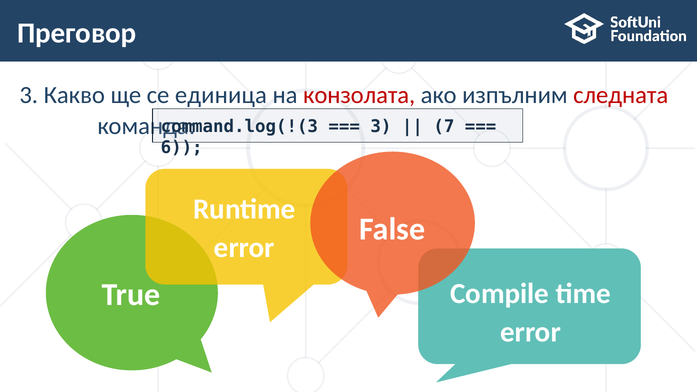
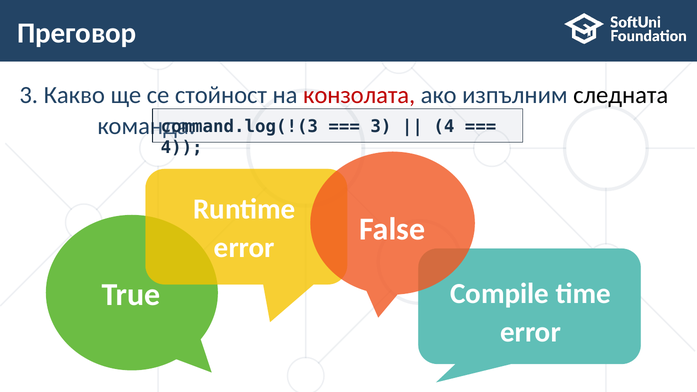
единица: единица -> стойност
следната colour: red -> black
7 at (444, 127): 7 -> 4
6 at (182, 148): 6 -> 4
